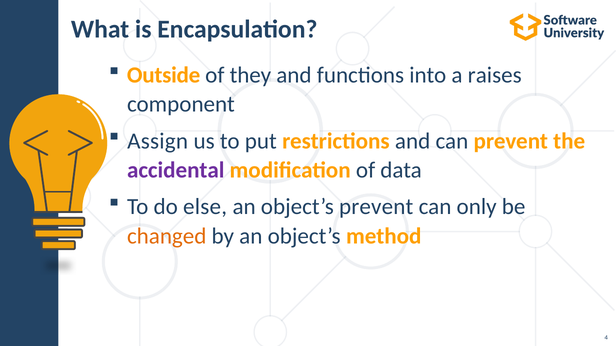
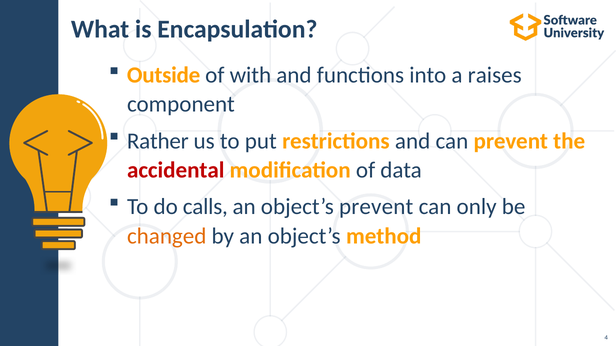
they: they -> with
Assign: Assign -> Rather
accidental colour: purple -> red
else: else -> calls
